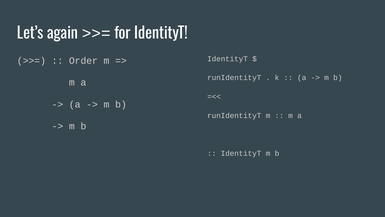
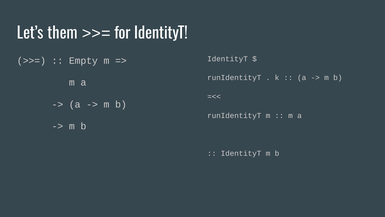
again: again -> them
Order: Order -> Empty
